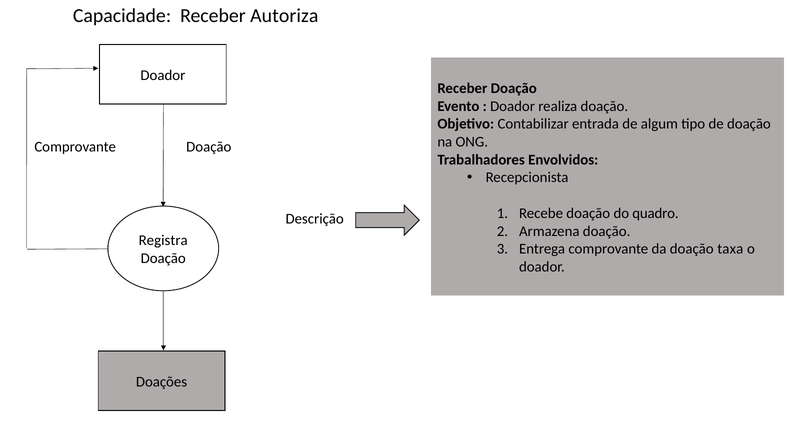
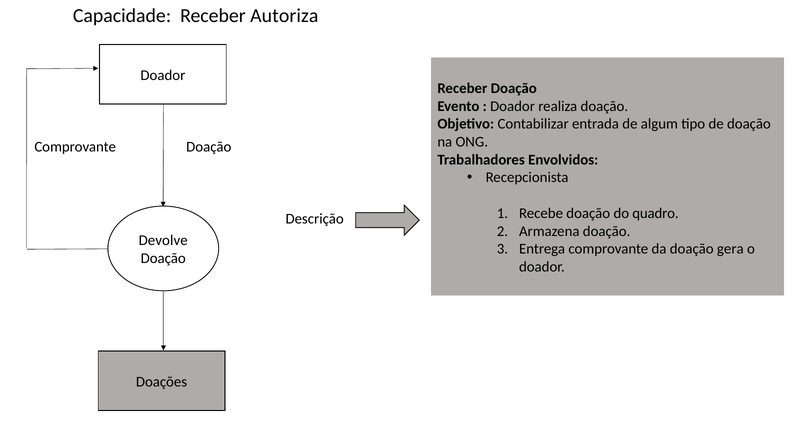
Registra: Registra -> Devolve
taxa: taxa -> gera
